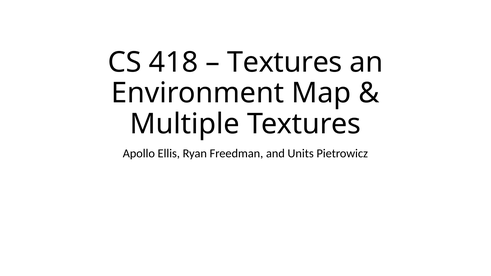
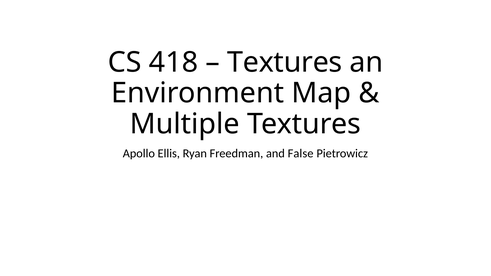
Units: Units -> False
